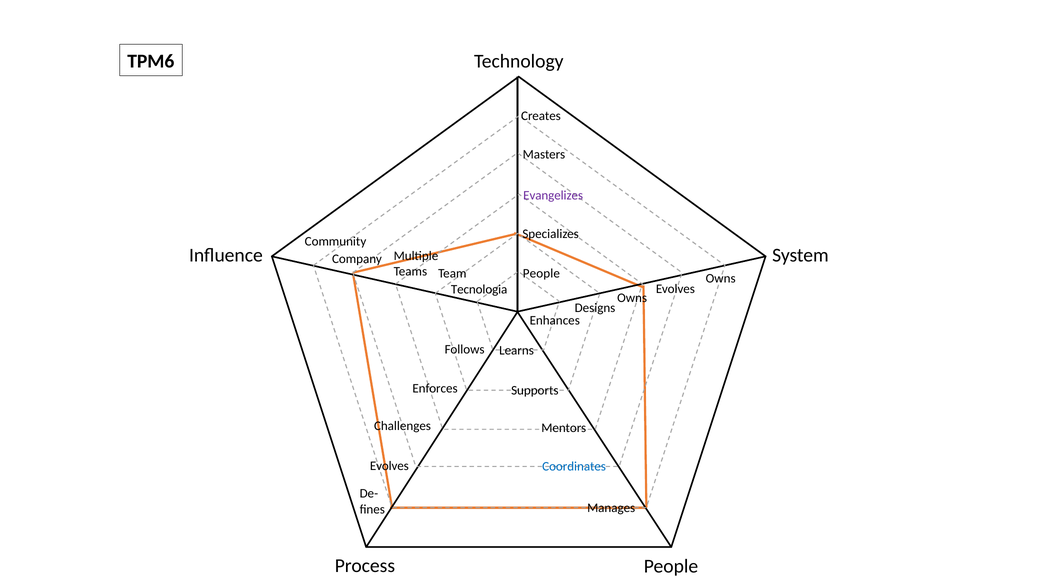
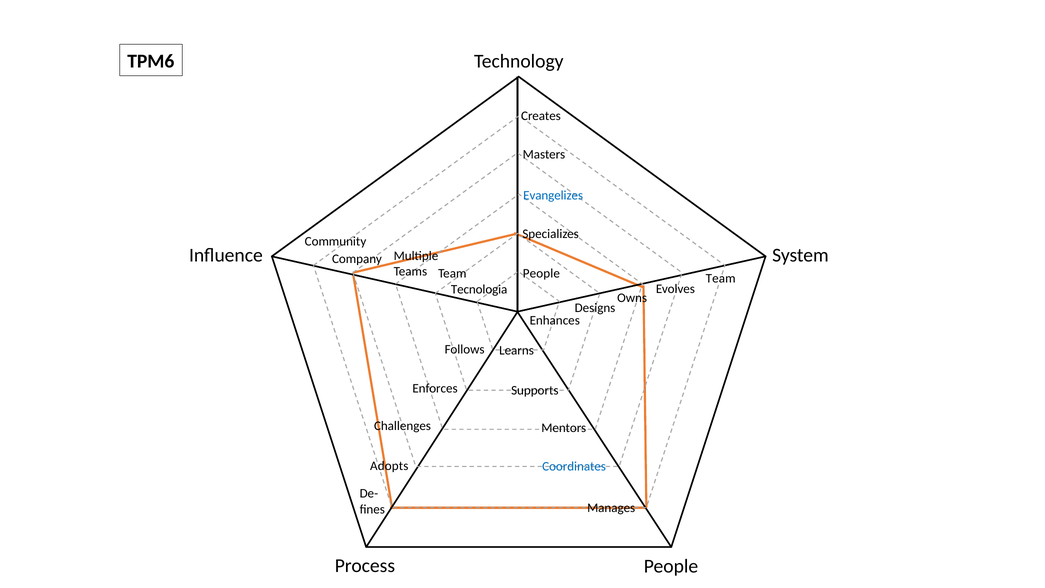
Evangelizes colour: purple -> blue
Owns at (721, 279): Owns -> Team
Evolves at (389, 466): Evolves -> Adopts
